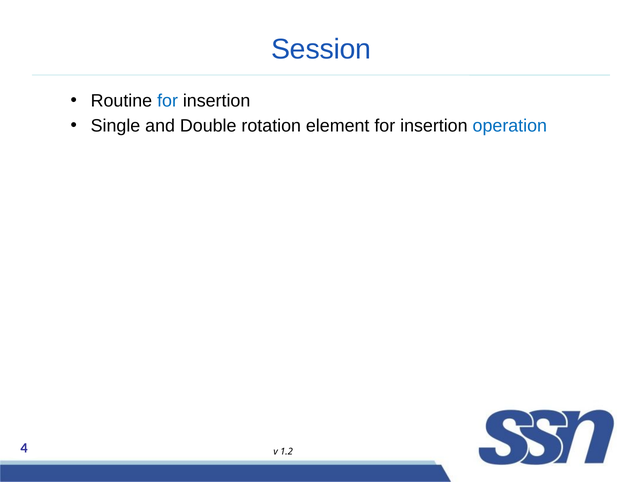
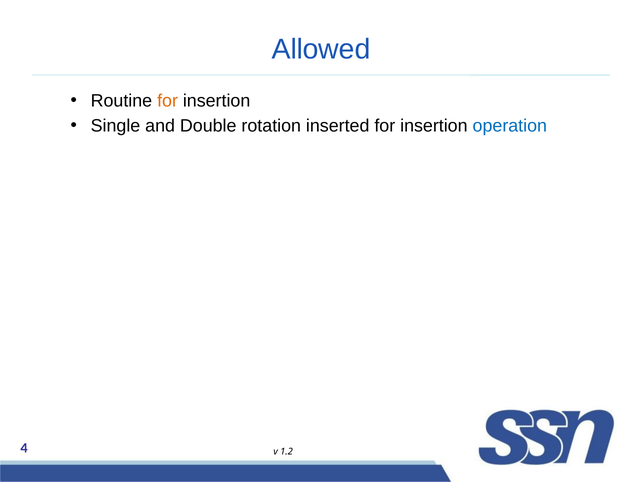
Session: Session -> Allowed
for at (168, 101) colour: blue -> orange
element: element -> inserted
